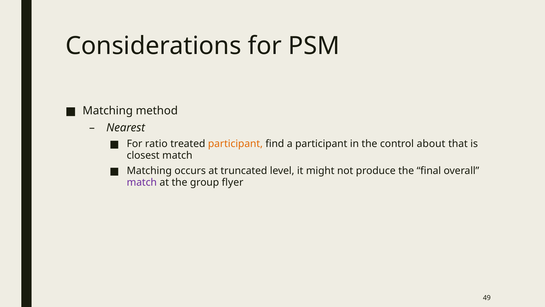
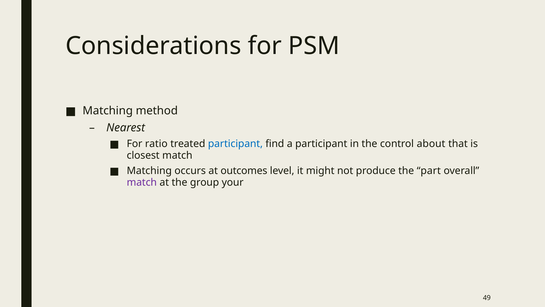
participant at (235, 144) colour: orange -> blue
truncated: truncated -> outcomes
final: final -> part
flyer: flyer -> your
